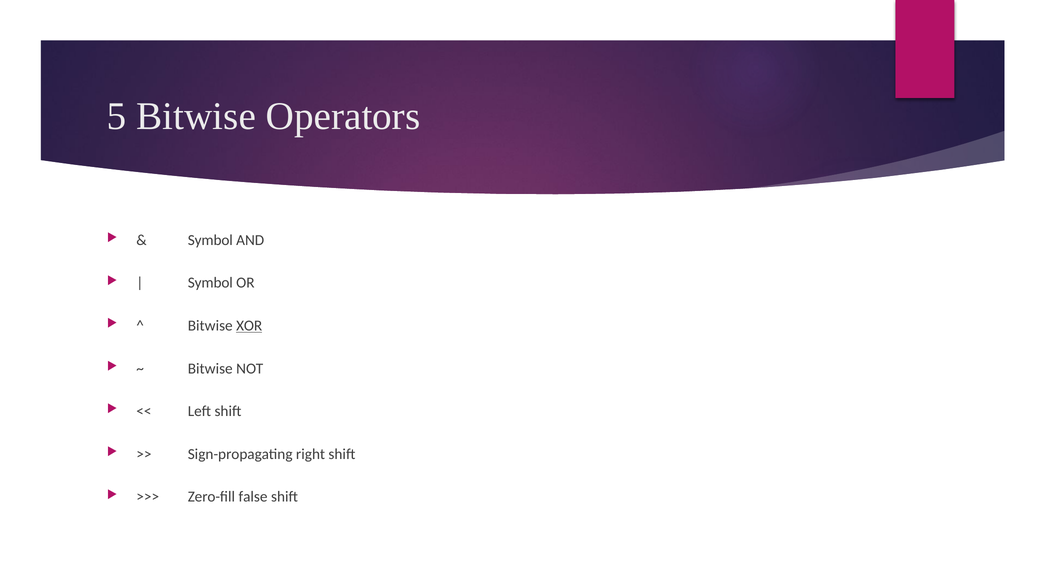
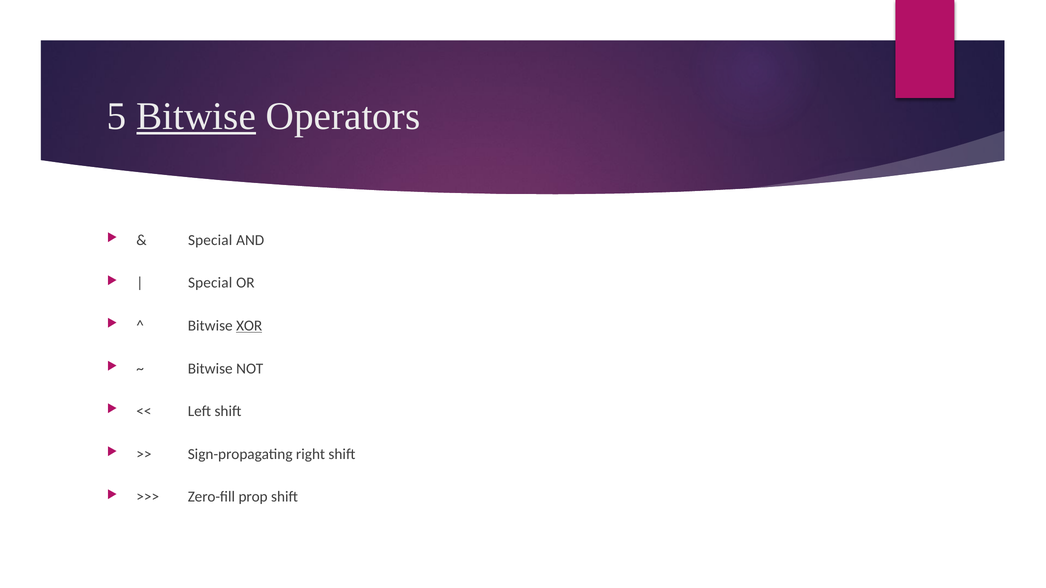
Bitwise at (196, 117) underline: none -> present
Symbol at (210, 240): Symbol -> Special
Symbol at (210, 283): Symbol -> Special
false: false -> prop
